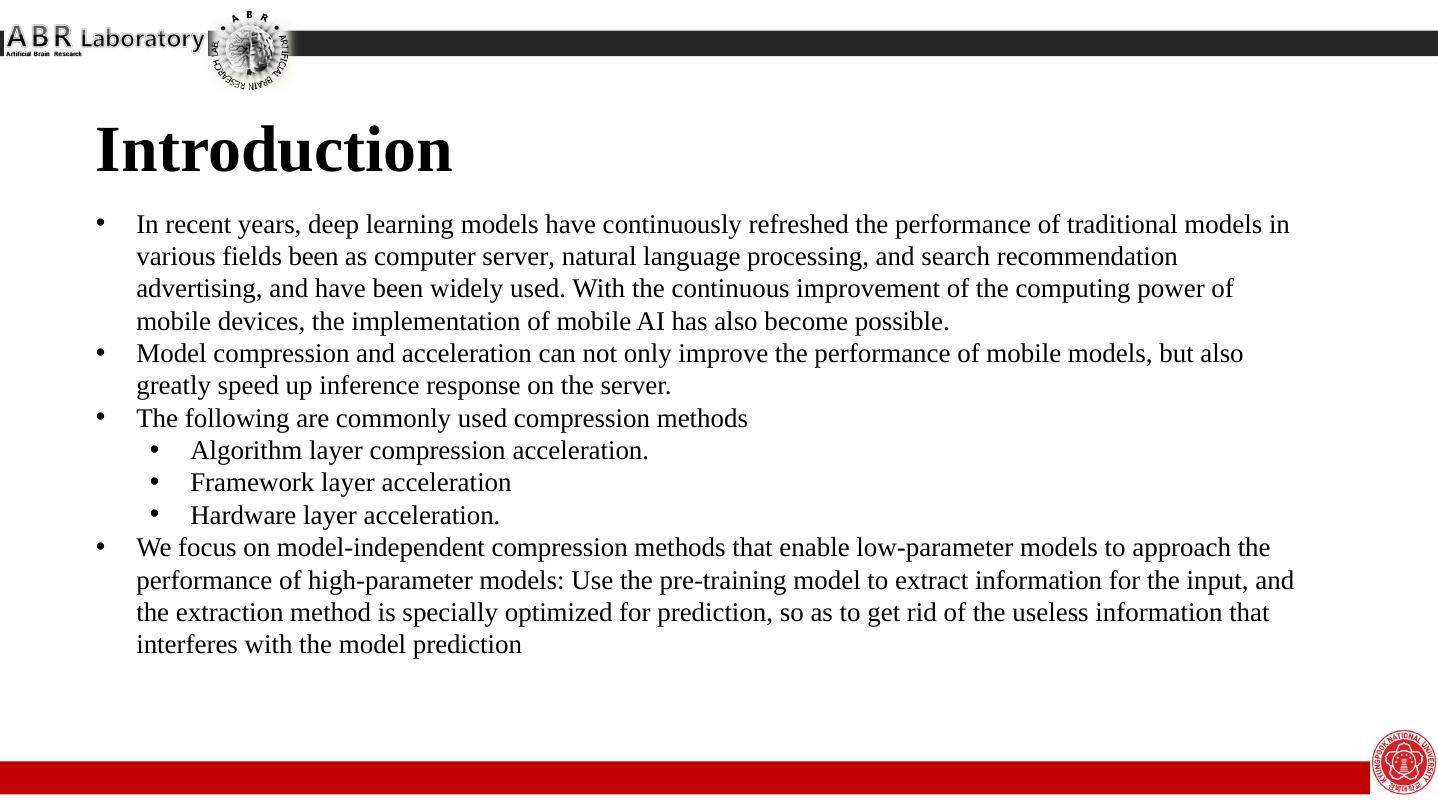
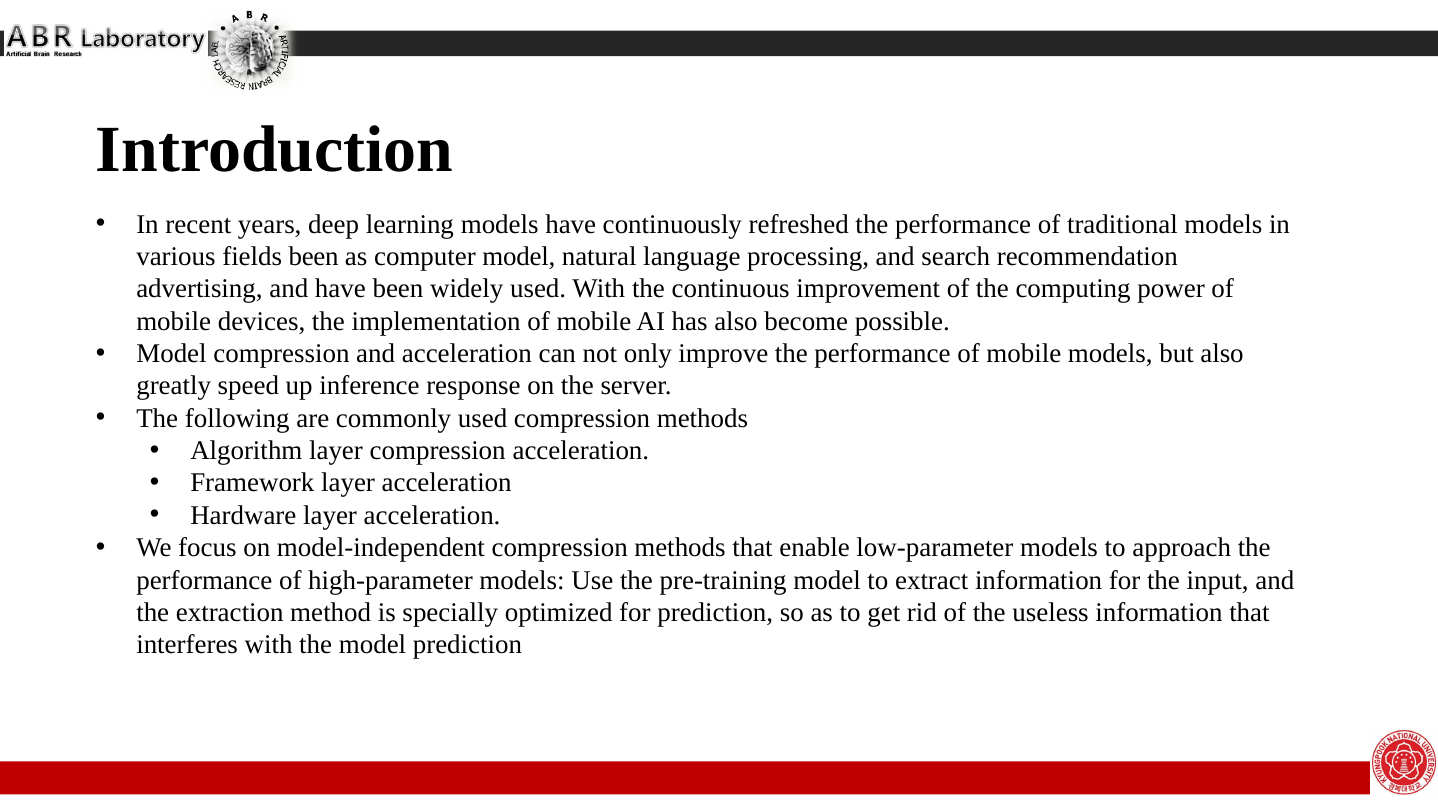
computer server: server -> model
